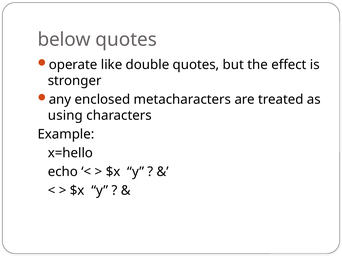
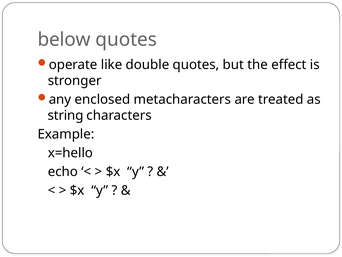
using: using -> string
